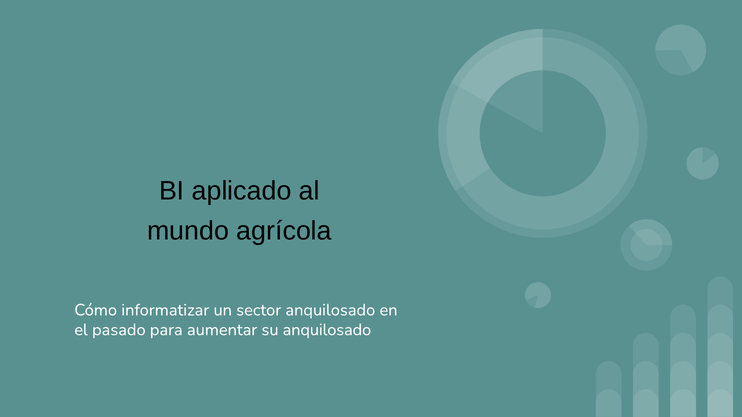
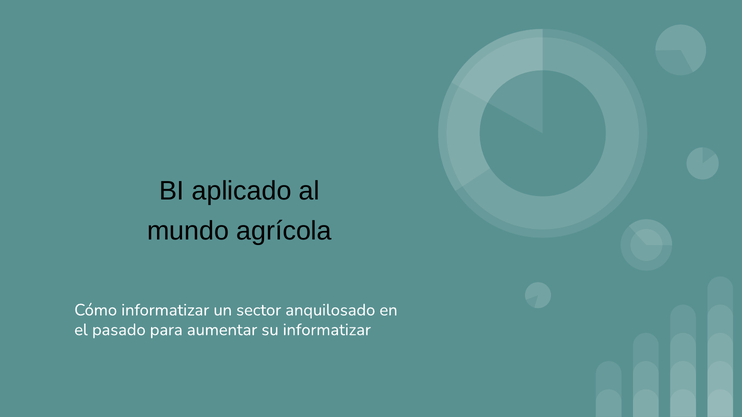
su anquilosado: anquilosado -> informatizar
